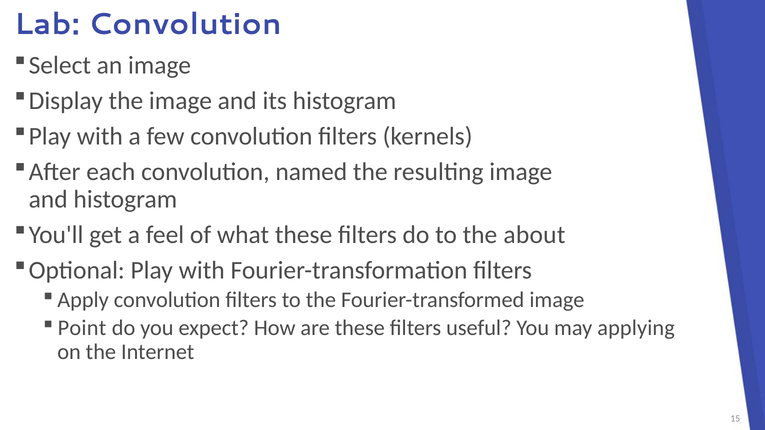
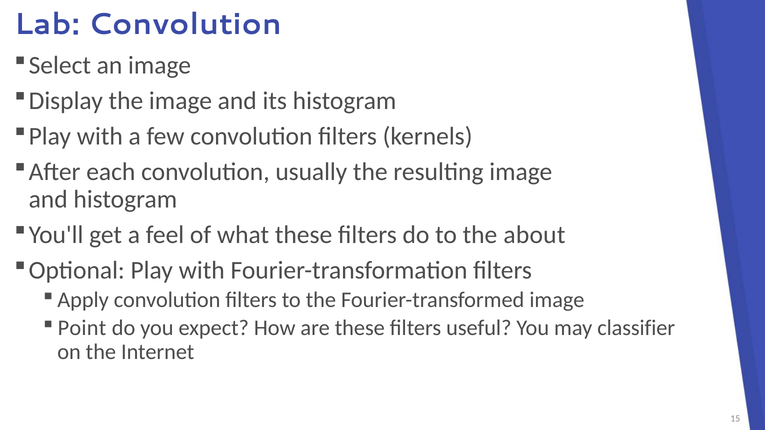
named: named -> usually
applying: applying -> classifier
